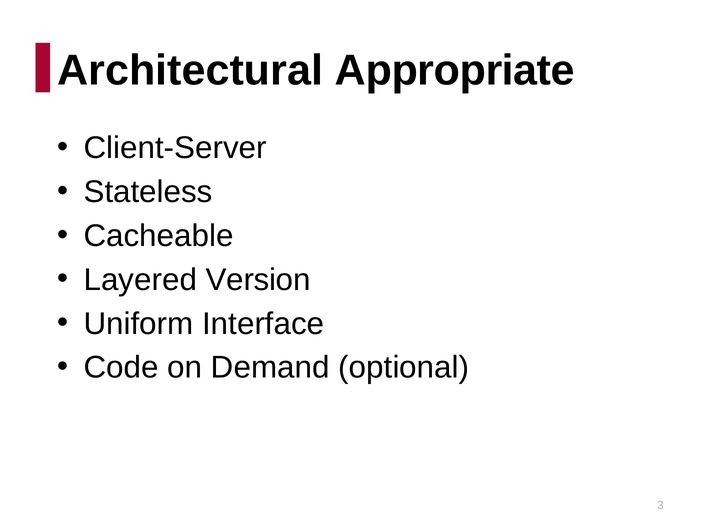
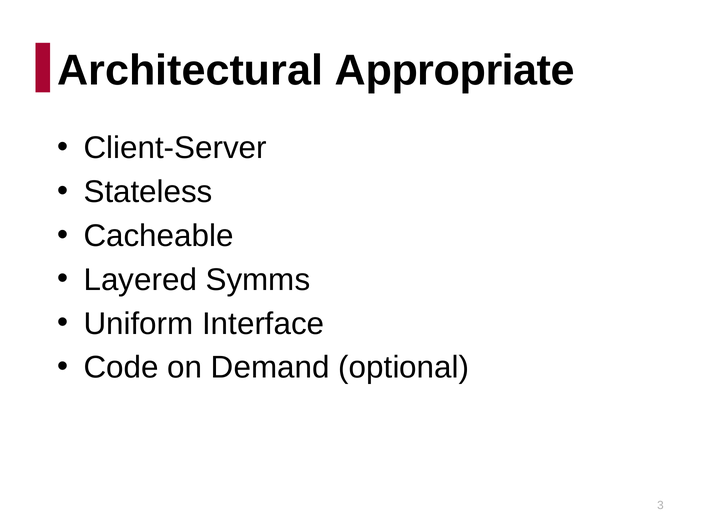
Version: Version -> Symms
